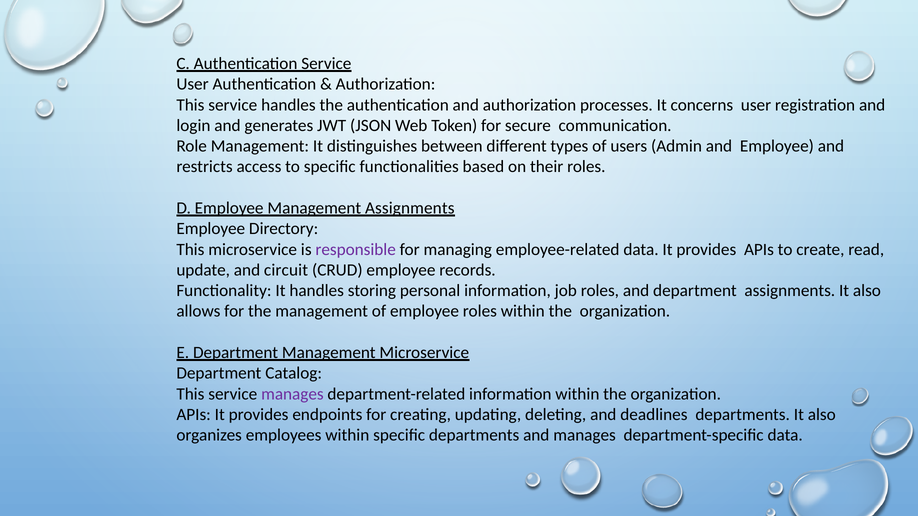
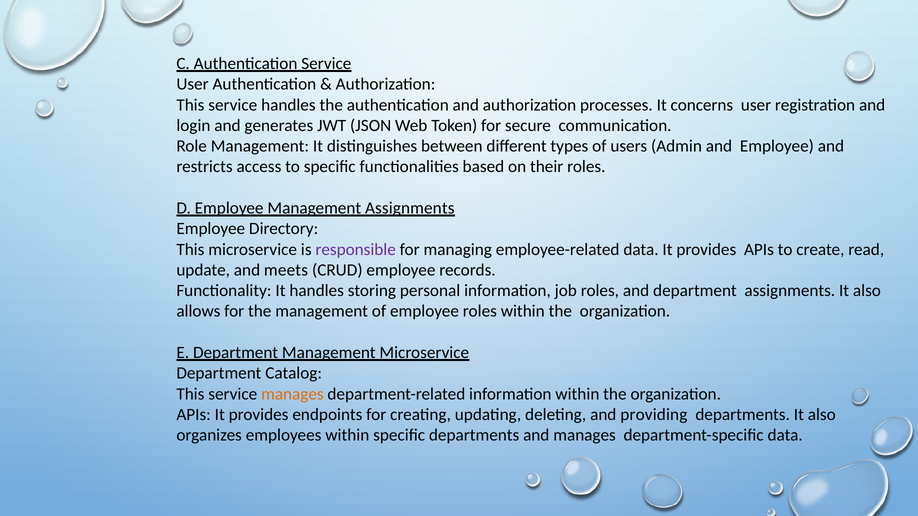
circuit: circuit -> meets
manages at (292, 394) colour: purple -> orange
deadlines: deadlines -> providing
